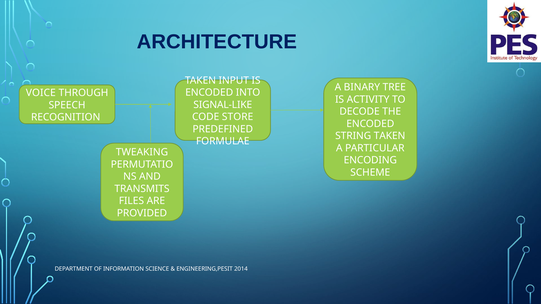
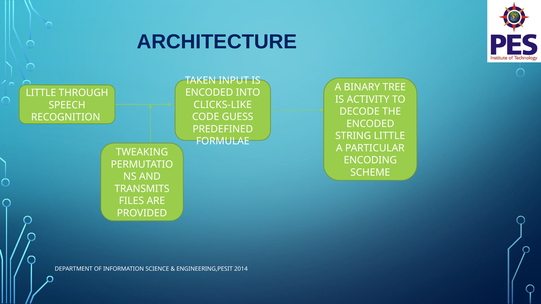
VOICE at (41, 93): VOICE -> LITTLE
SIGNAL-LIKE: SIGNAL-LIKE -> CLICKS-LIKE
STORE: STORE -> GUESS
STRING TAKEN: TAKEN -> LITTLE
